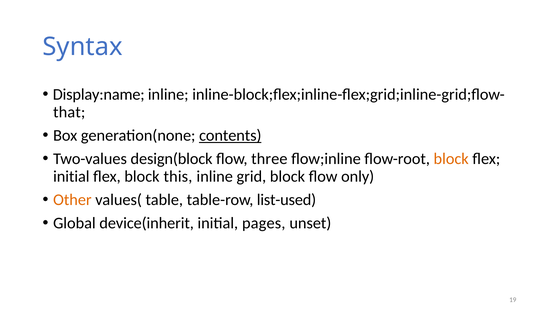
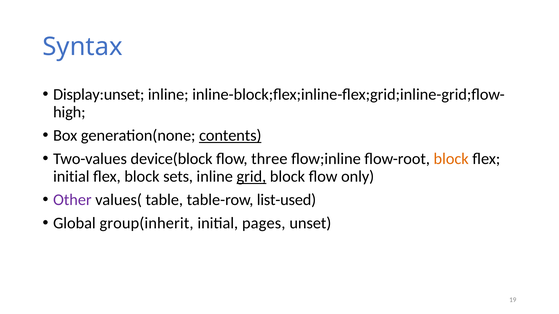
Display:name: Display:name -> Display:unset
that: that -> high
design(block: design(block -> device(block
this: this -> sets
grid underline: none -> present
Other colour: orange -> purple
device(inherit: device(inherit -> group(inherit
